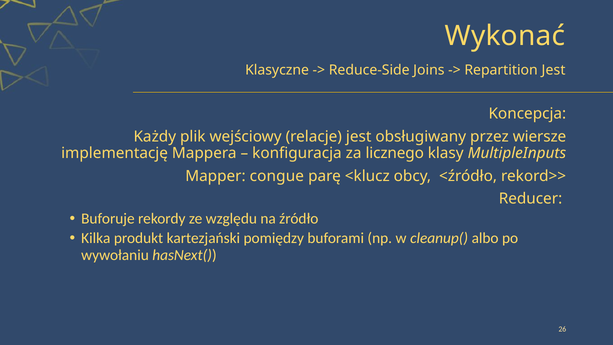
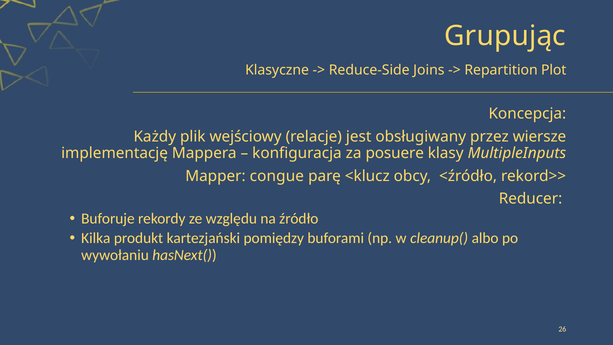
Wykonać: Wykonać -> Grupując
Repartition Jest: Jest -> Plot
licznego: licznego -> posuere
